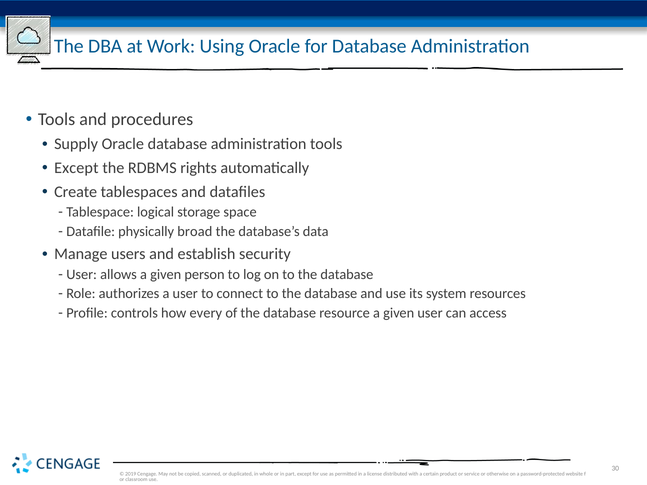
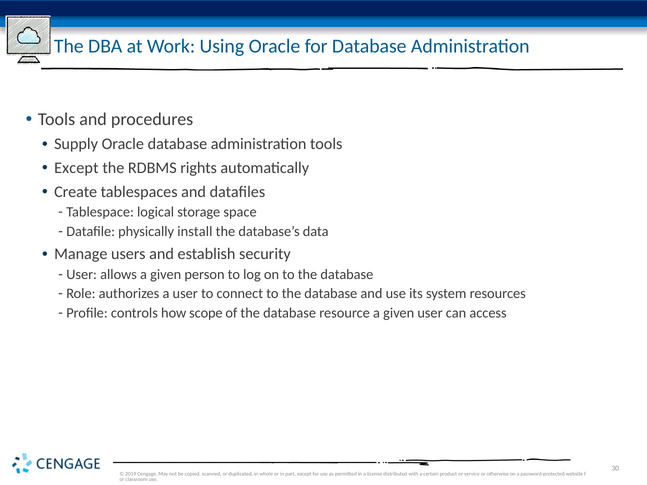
broad: broad -> install
every: every -> scope
